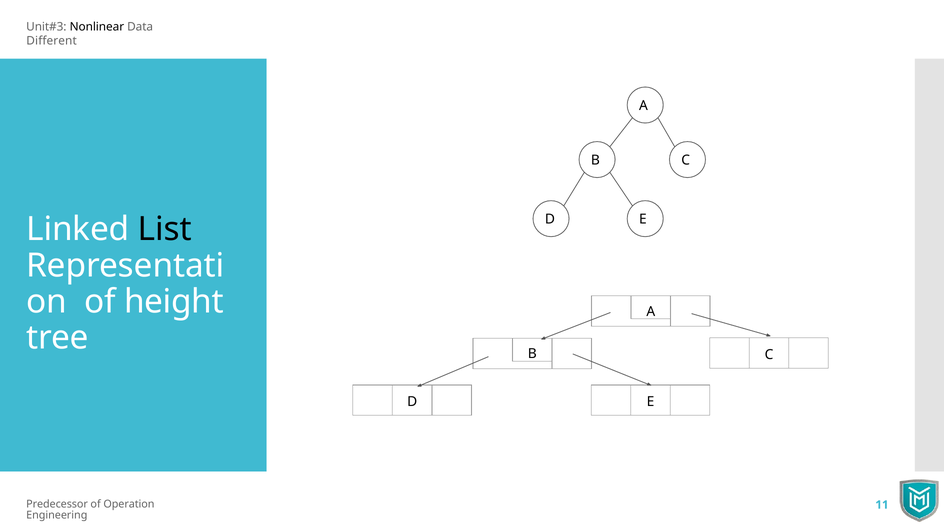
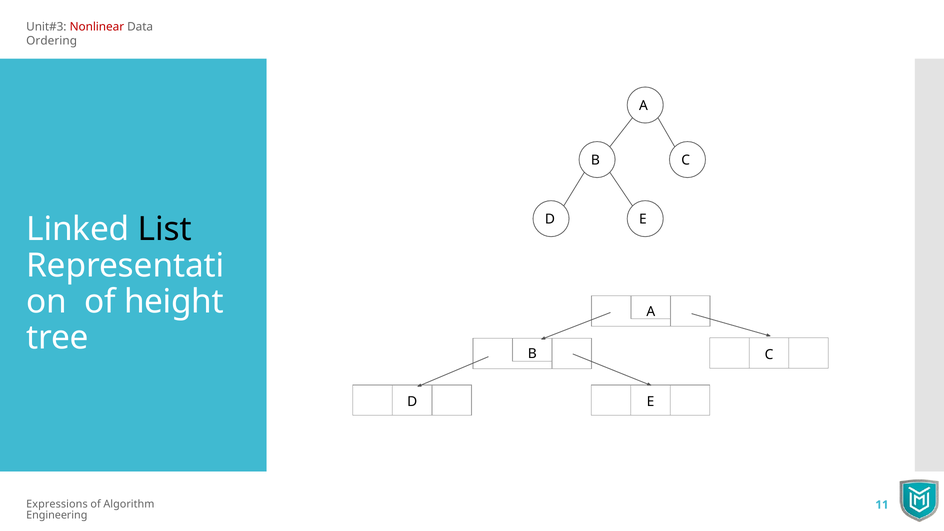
Nonlinear colour: black -> red
Different: Different -> Ordering
Predecessor: Predecessor -> Expressions
Operation: Operation -> Algorithm
